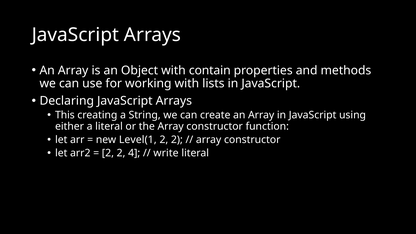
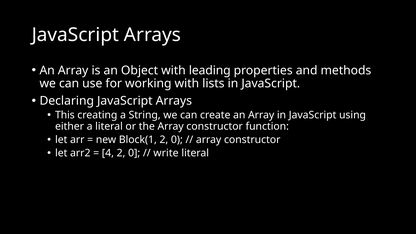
contain: contain -> leading
Level(1: Level(1 -> Block(1
2 at (177, 140): 2 -> 0
2 at (108, 153): 2 -> 4
4 at (134, 153): 4 -> 0
